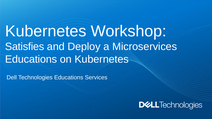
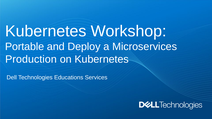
Satisfies: Satisfies -> Portable
Educations at (31, 59): Educations -> Production
